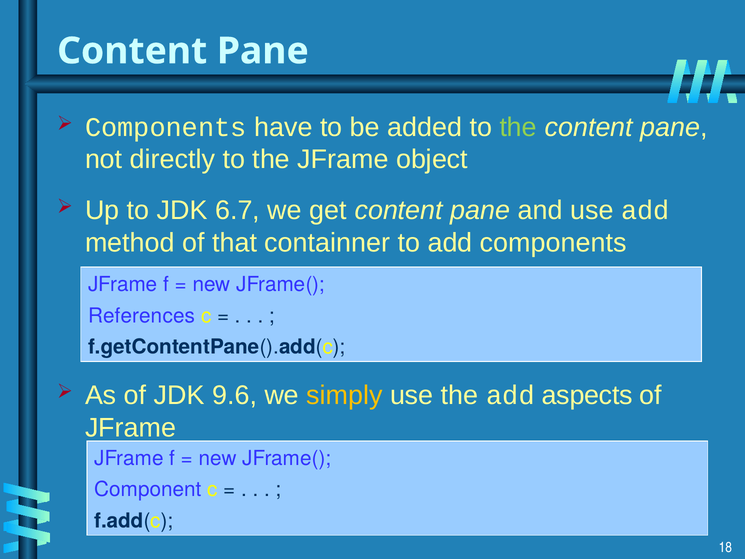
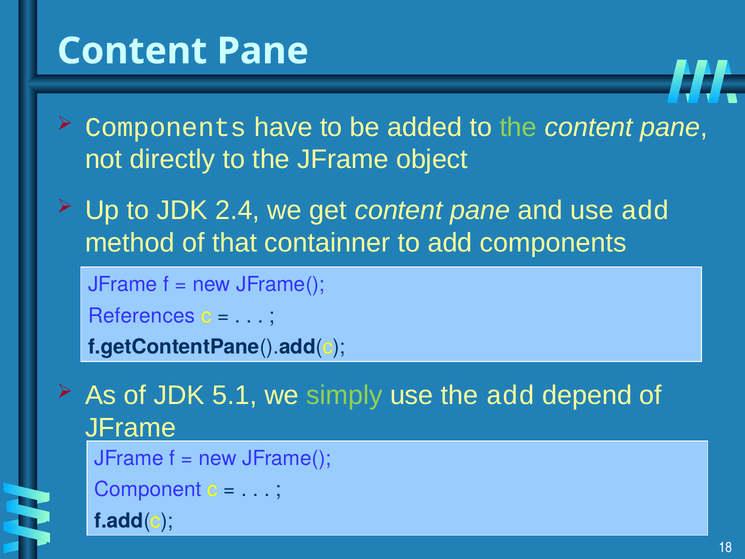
6.7: 6.7 -> 2.4
9.6: 9.6 -> 5.1
simply colour: yellow -> light green
aspects: aspects -> depend
